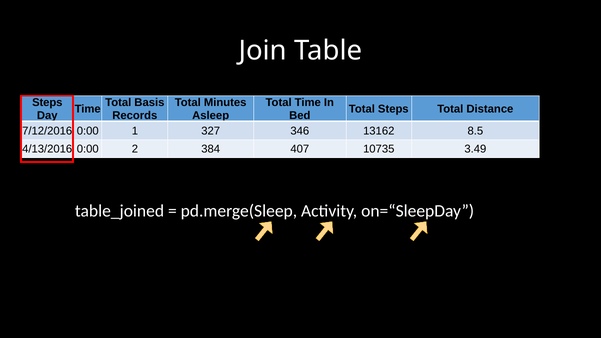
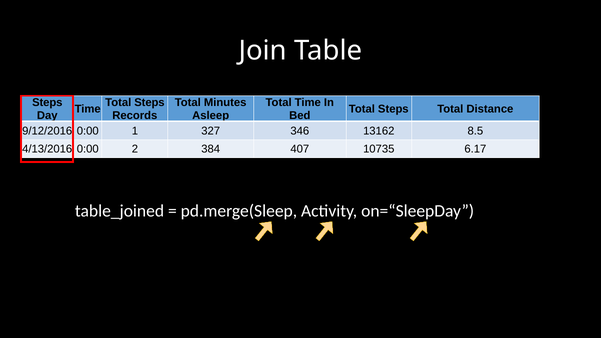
Basis at (149, 103): Basis -> Steps
7/12/2016: 7/12/2016 -> 9/12/2016
3.49: 3.49 -> 6.17
